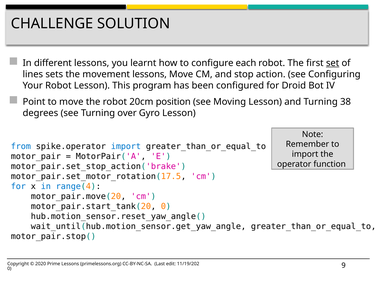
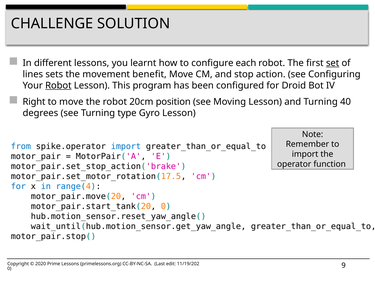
movement lessons: lessons -> benefit
Robot at (58, 86) underline: none -> present
Point: Point -> Right
38: 38 -> 40
over: over -> type
